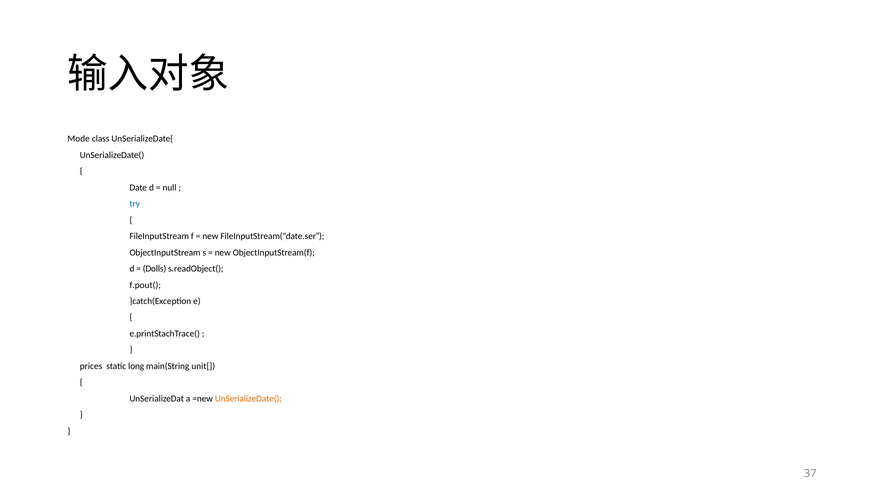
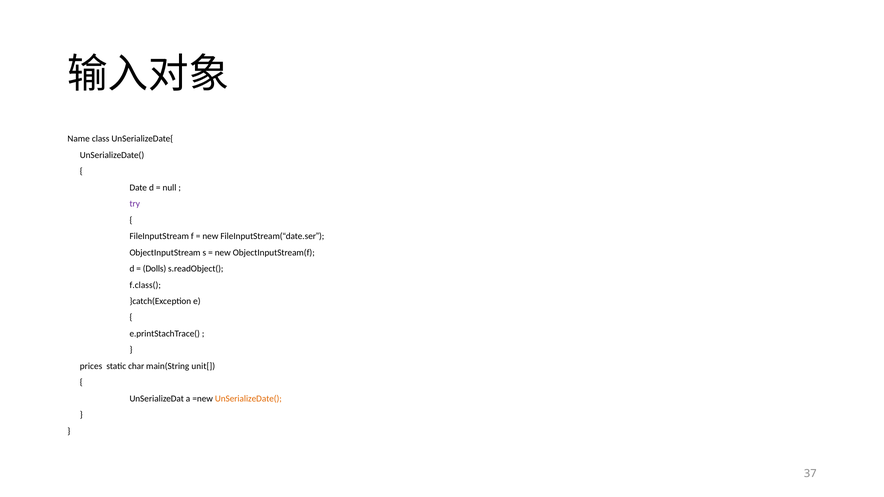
Mode: Mode -> Name
try colour: blue -> purple
f.pout(: f.pout( -> f.class(
long: long -> char
